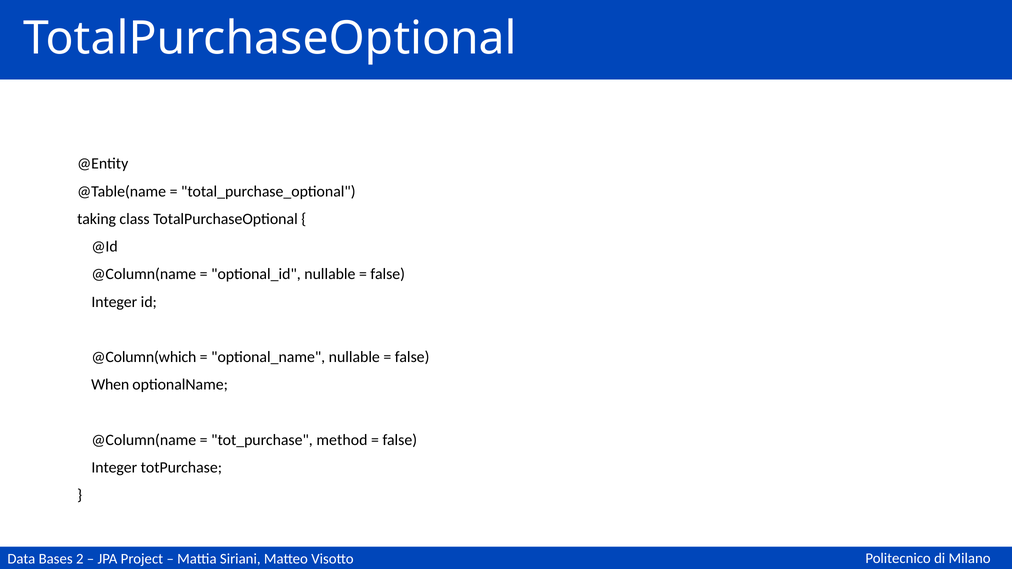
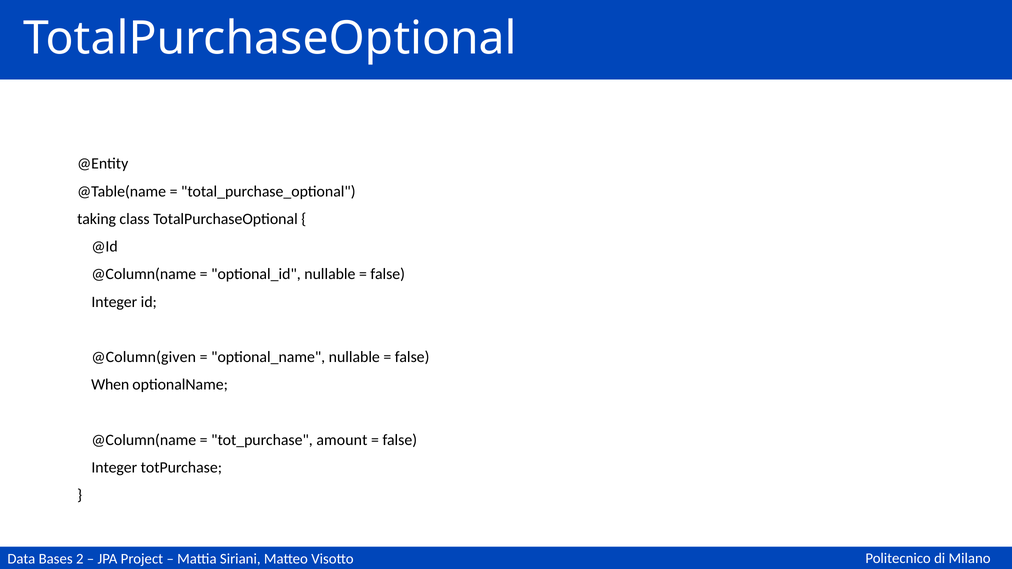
@Column(which: @Column(which -> @Column(given
method: method -> amount
